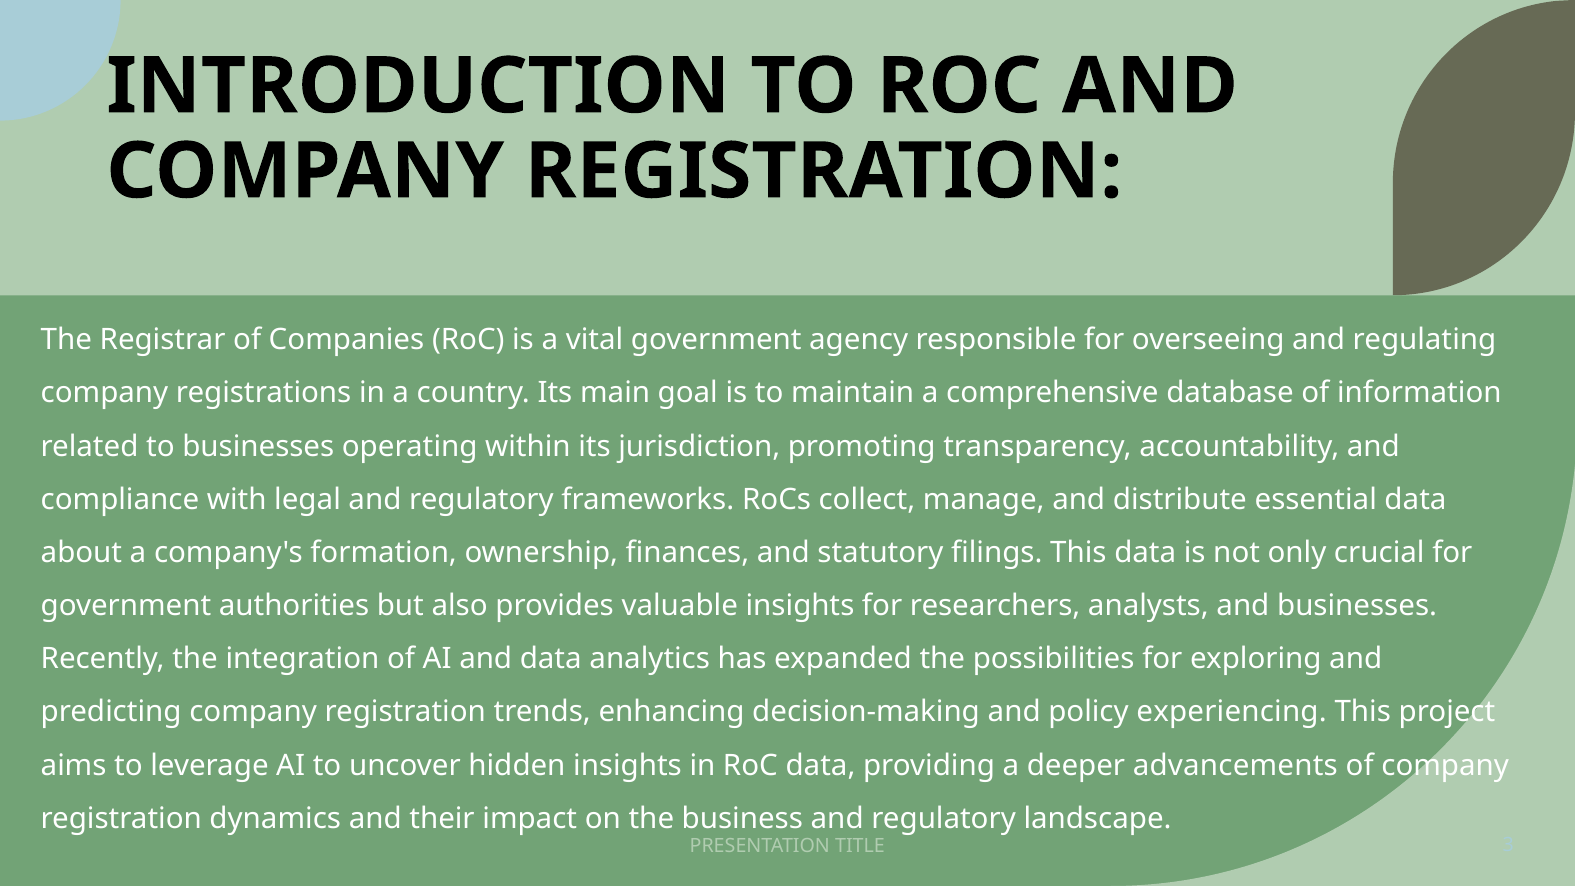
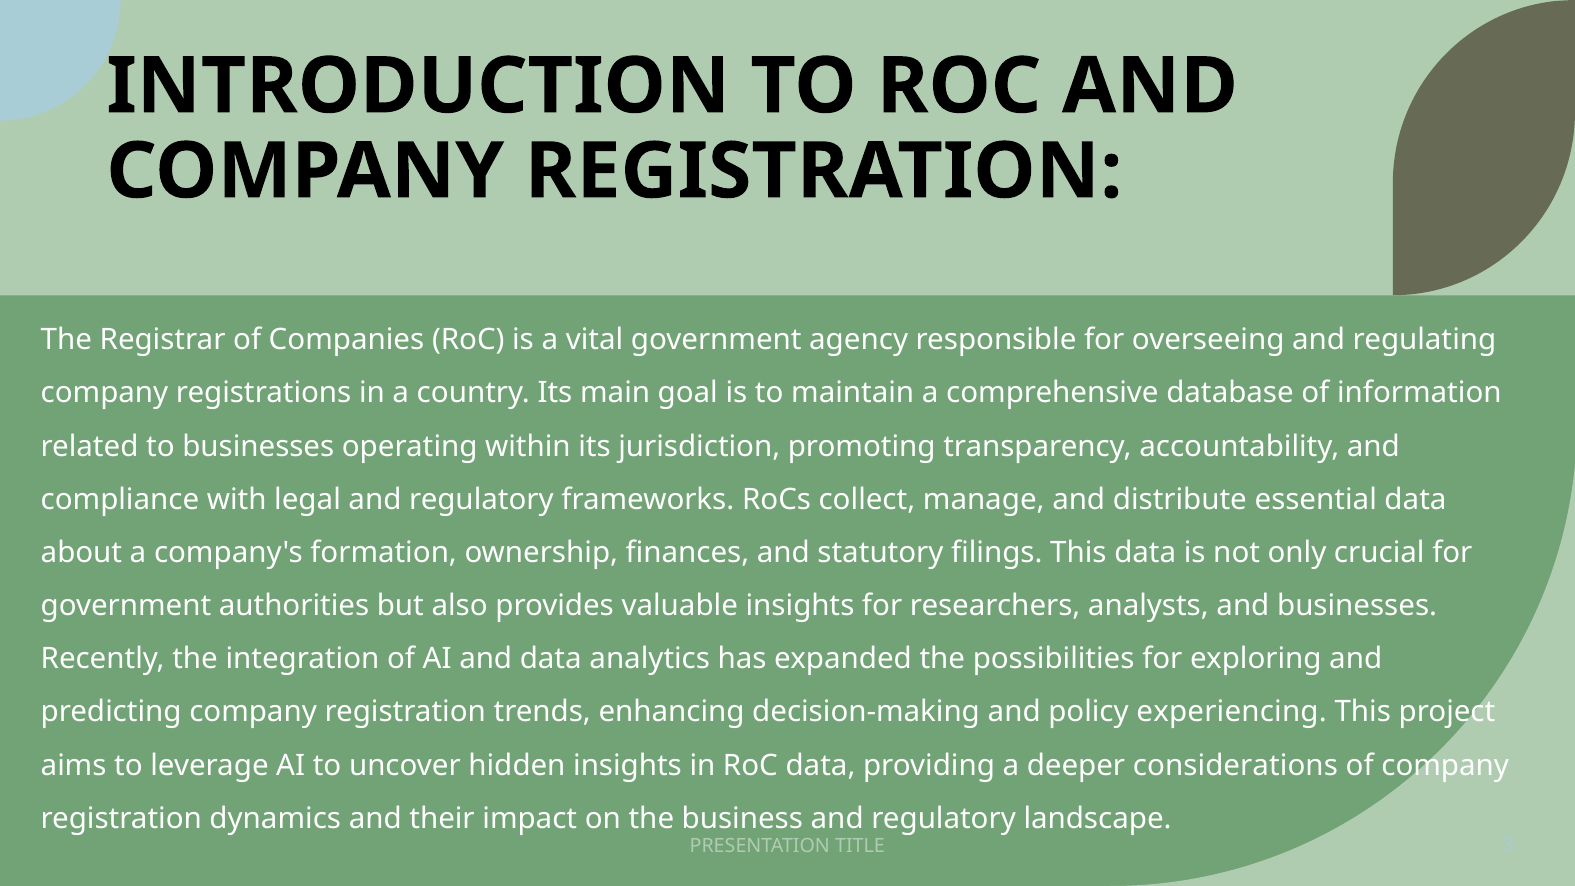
advancements: advancements -> considerations
